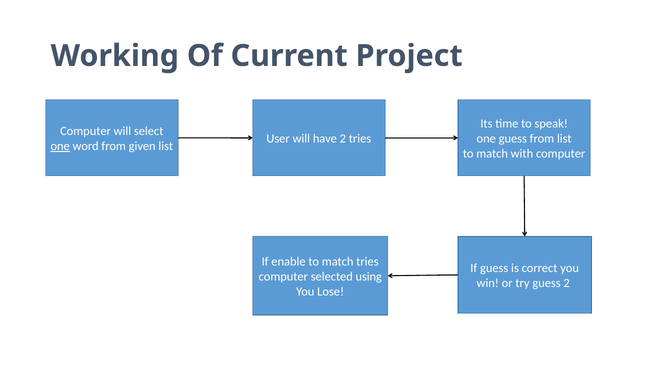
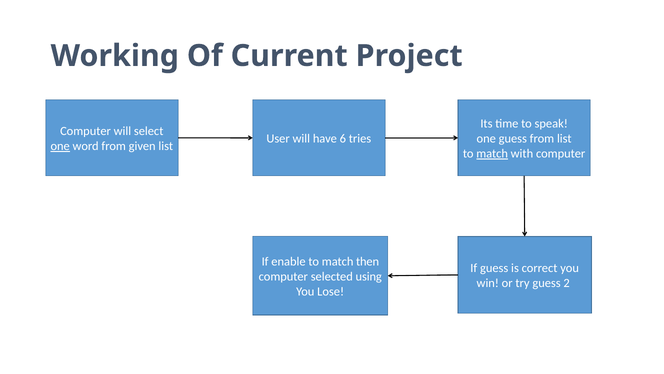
have 2: 2 -> 6
match at (492, 153) underline: none -> present
match tries: tries -> then
